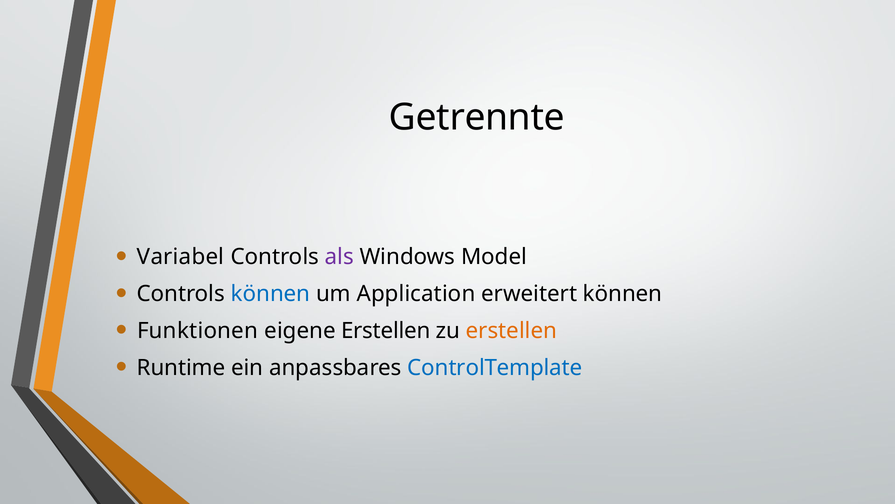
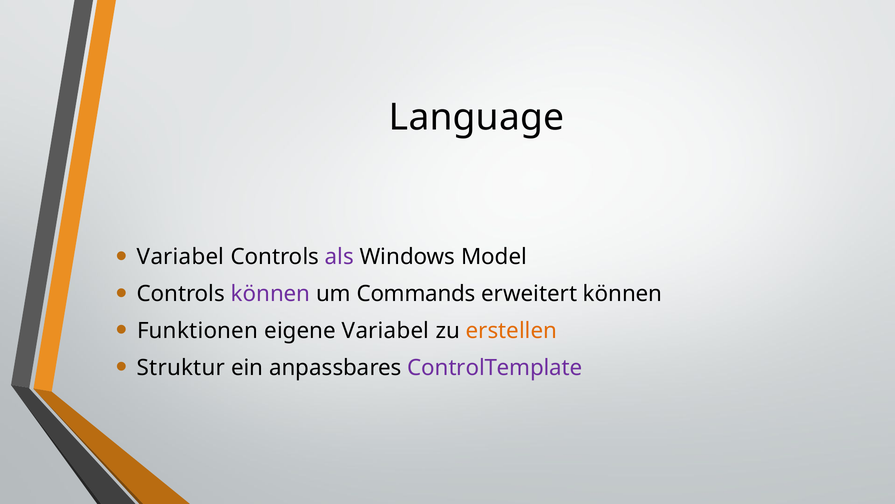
Getrennte: Getrennte -> Language
können at (271, 294) colour: blue -> purple
Application: Application -> Commands
eigene Erstellen: Erstellen -> Variabel
Runtime: Runtime -> Struktur
ControlTemplate colour: blue -> purple
